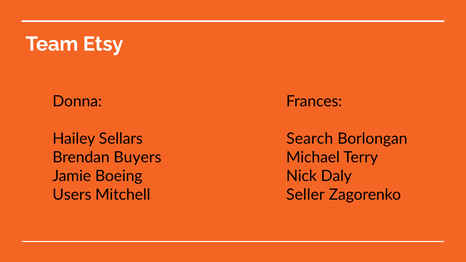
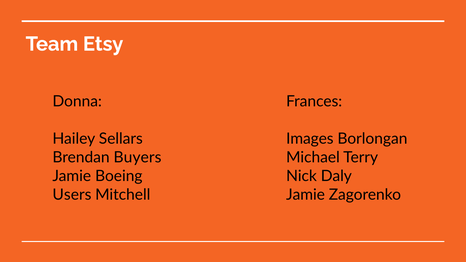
Search: Search -> Images
Seller at (305, 195): Seller -> Jamie
